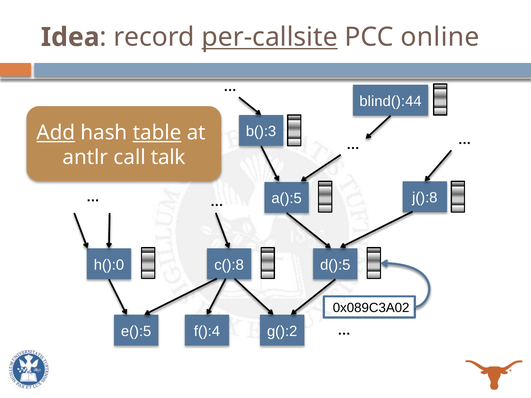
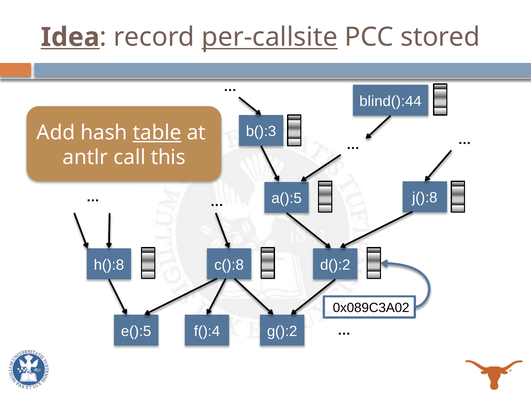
Idea underline: none -> present
online: online -> stored
Add underline: present -> none
talk: talk -> this
h():0: h():0 -> h():8
d():5: d():5 -> d():2
